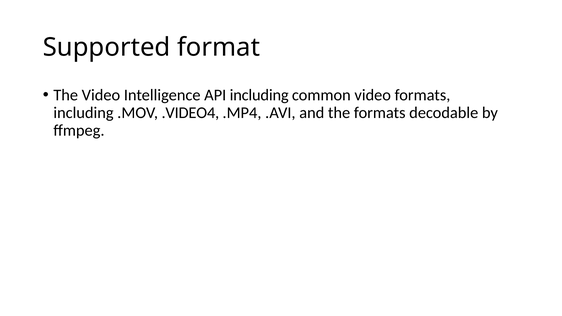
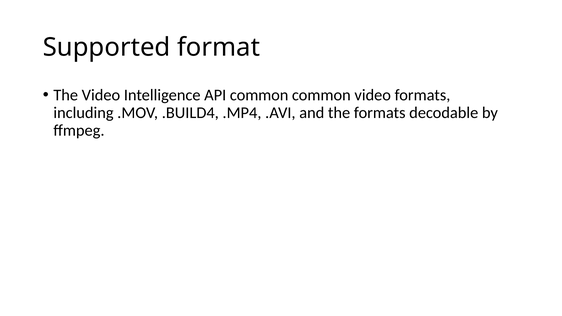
API including: including -> common
.VIDEO4: .VIDEO4 -> .BUILD4
